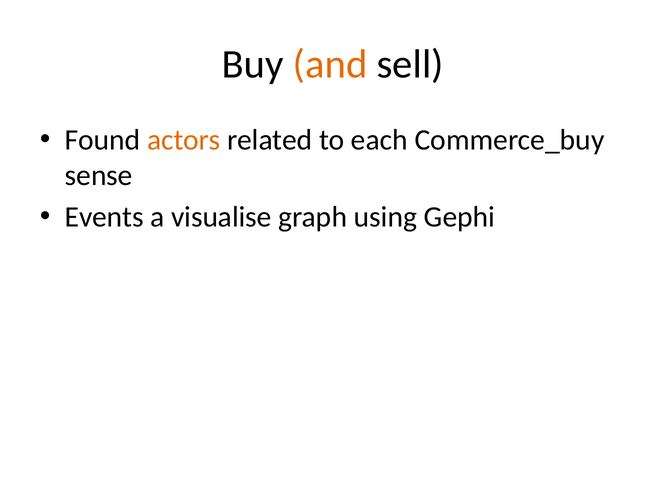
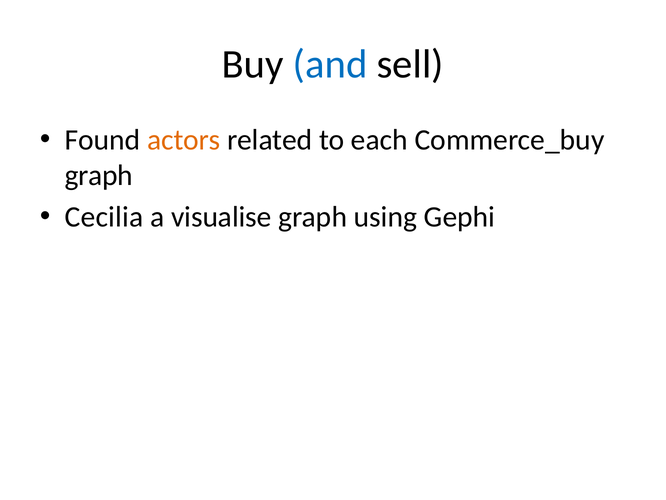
and colour: orange -> blue
sense at (99, 175): sense -> graph
Events: Events -> Cecilia
